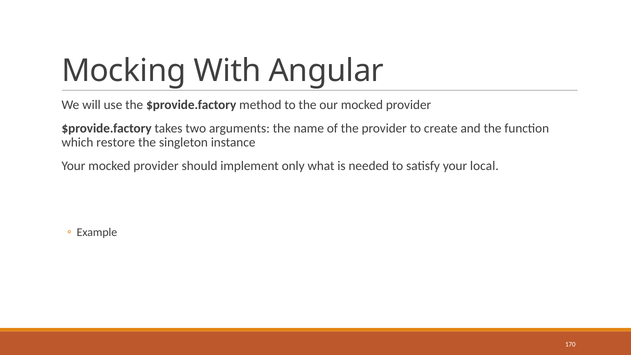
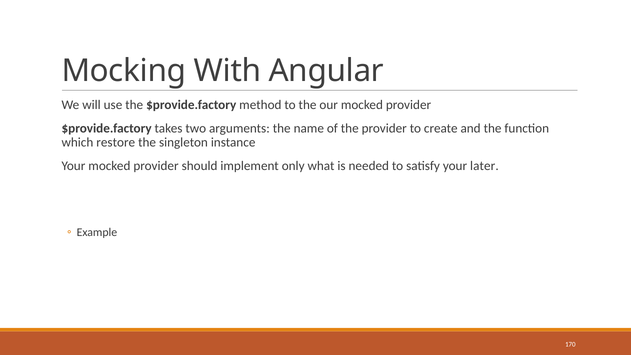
local: local -> later
